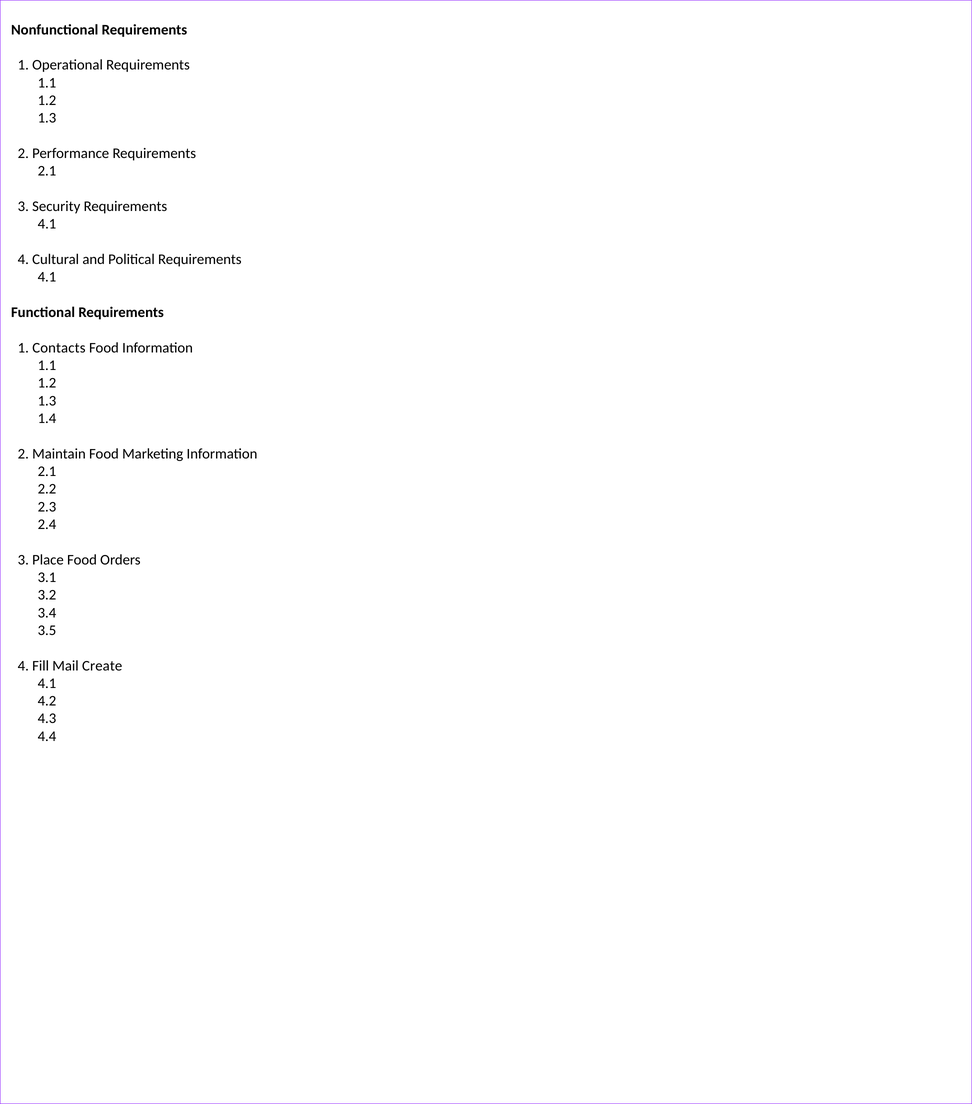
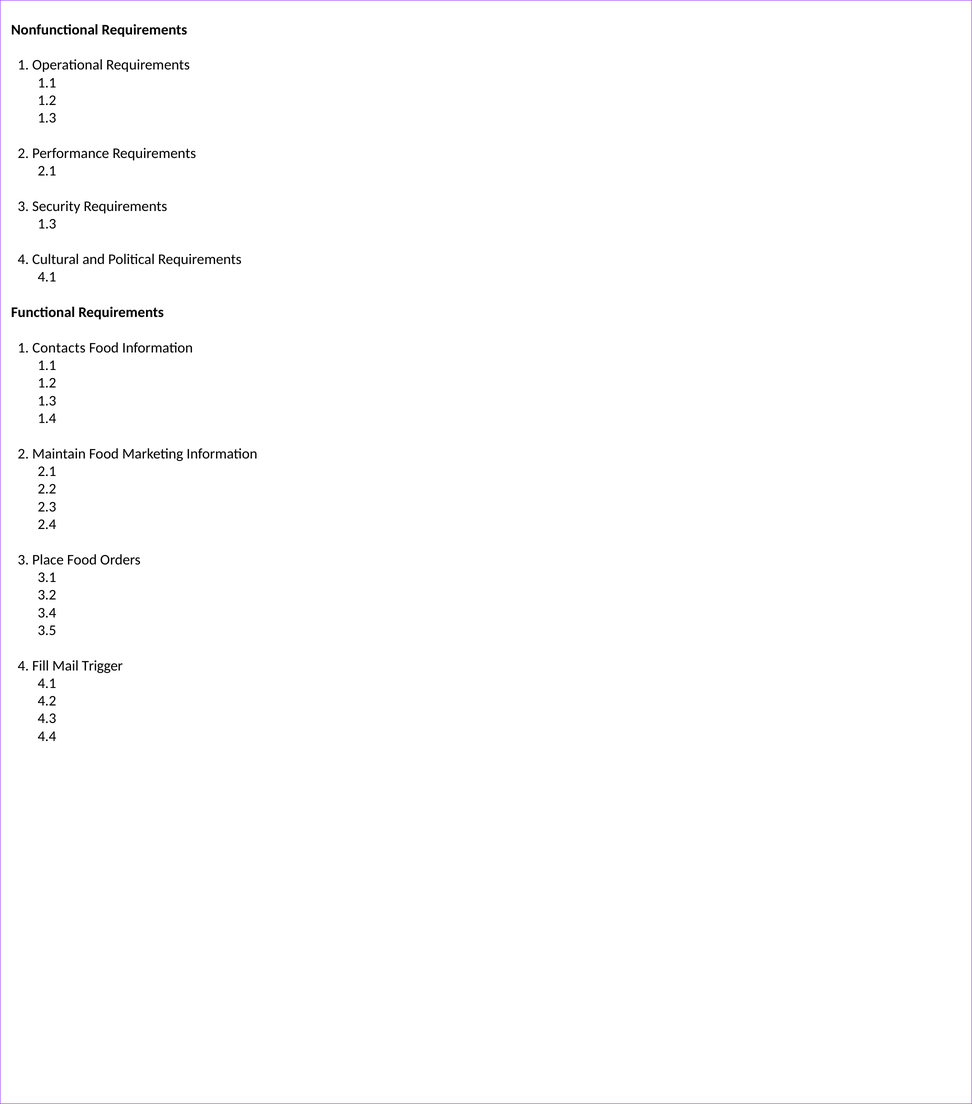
4.1 at (47, 224): 4.1 -> 1.3
Create: Create -> Trigger
